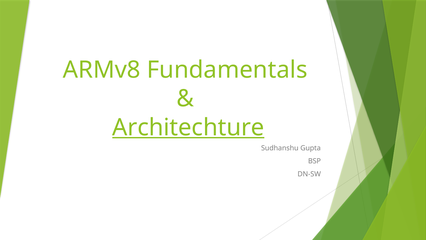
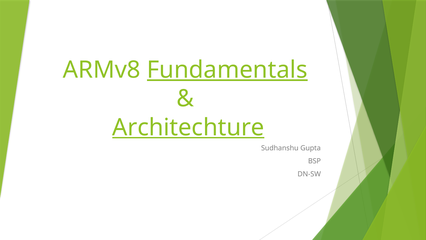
Fundamentals underline: none -> present
